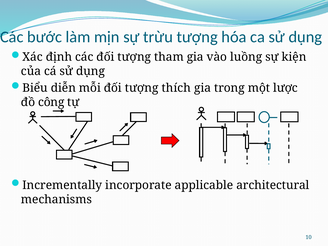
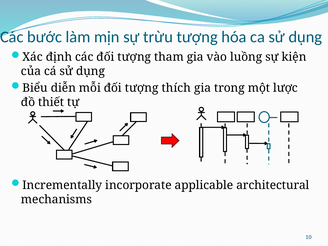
công: công -> thiết
